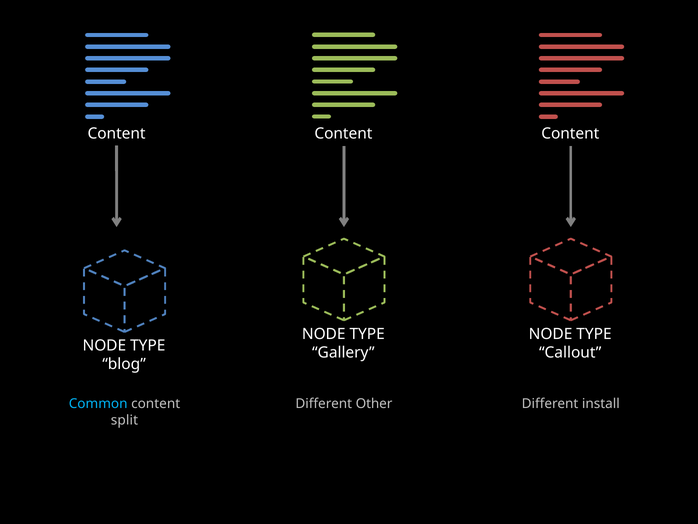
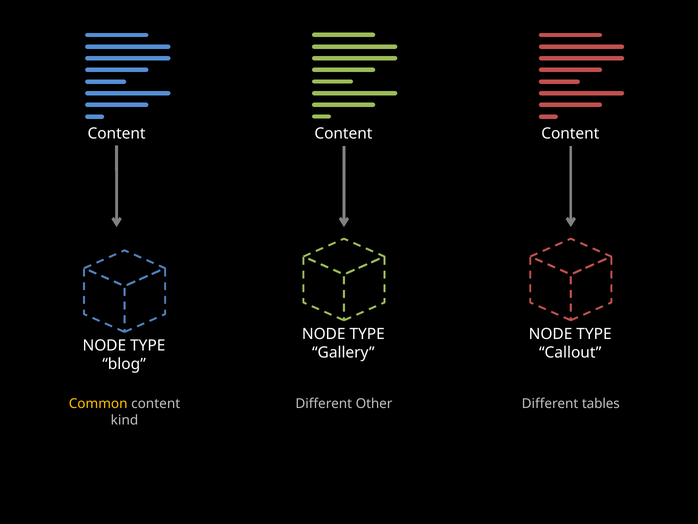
Common colour: light blue -> yellow
install: install -> tables
split: split -> kind
